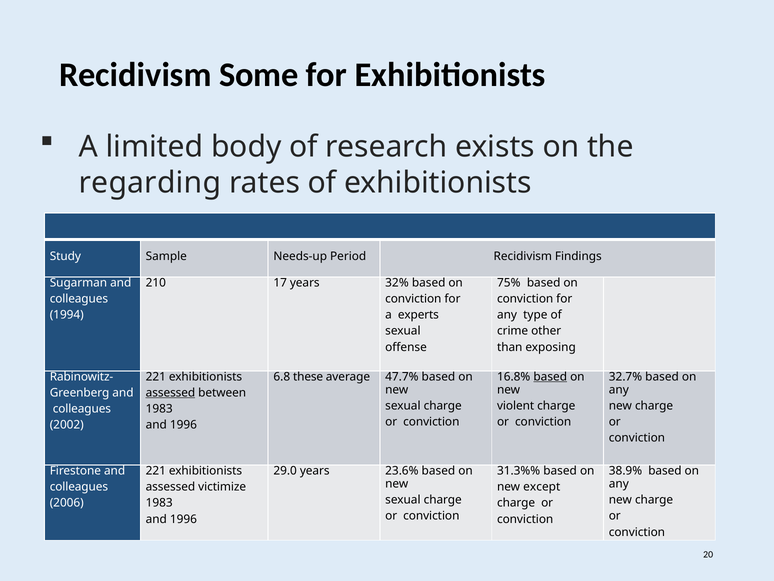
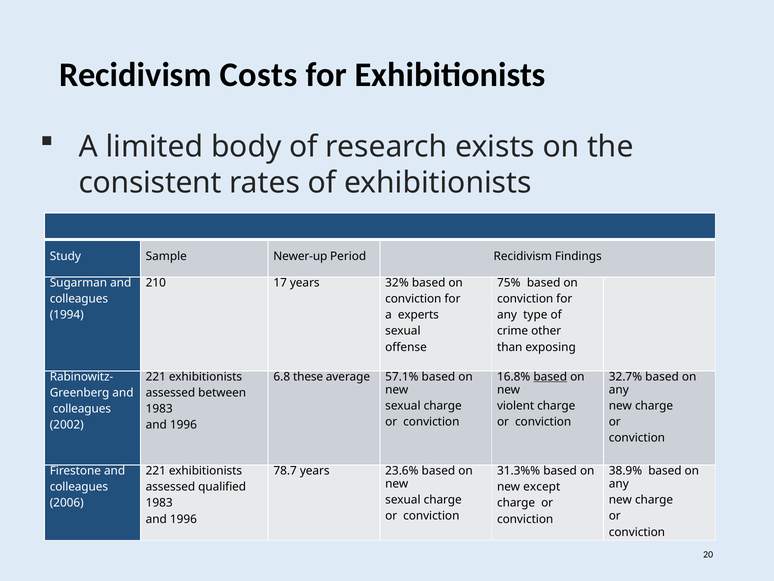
Some: Some -> Costs
regarding: regarding -> consistent
Needs-up: Needs-up -> Newer-up
47.7%: 47.7% -> 57.1%
assessed at (170, 392) underline: present -> none
29.0: 29.0 -> 78.7
victimize: victimize -> qualified
